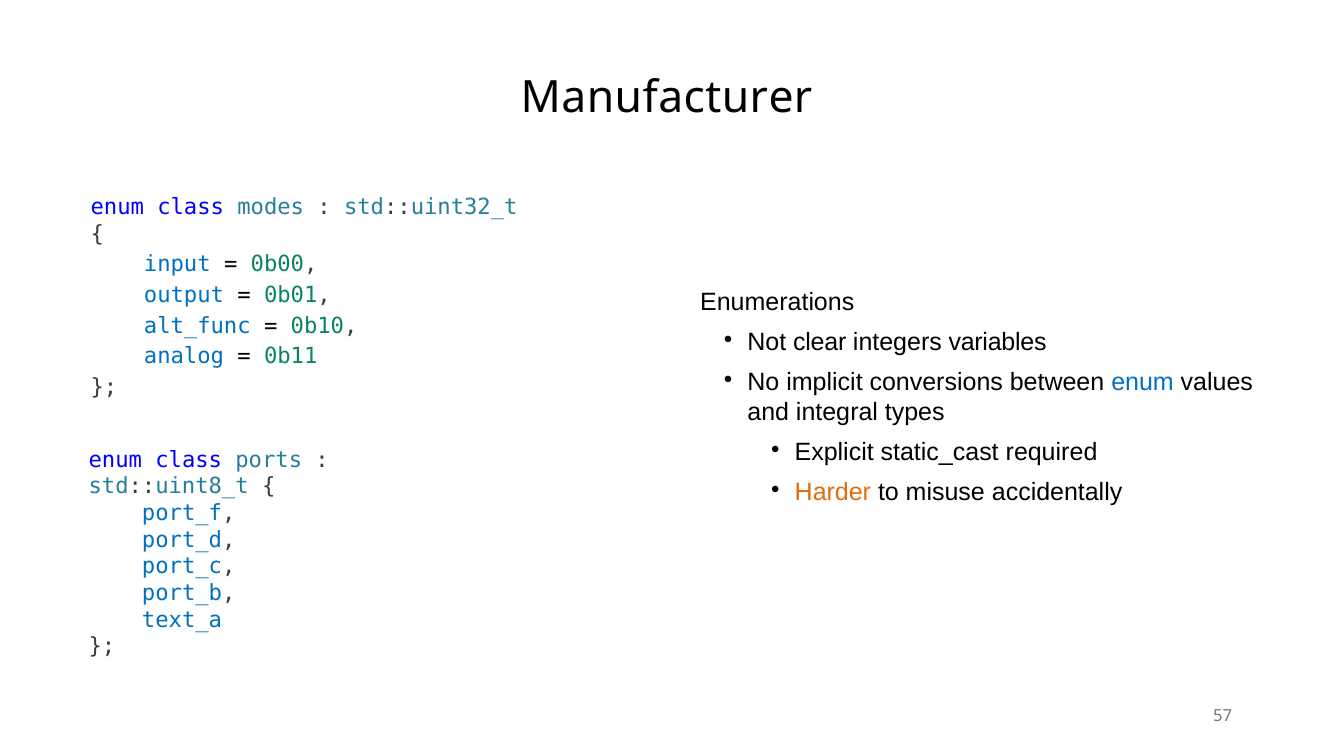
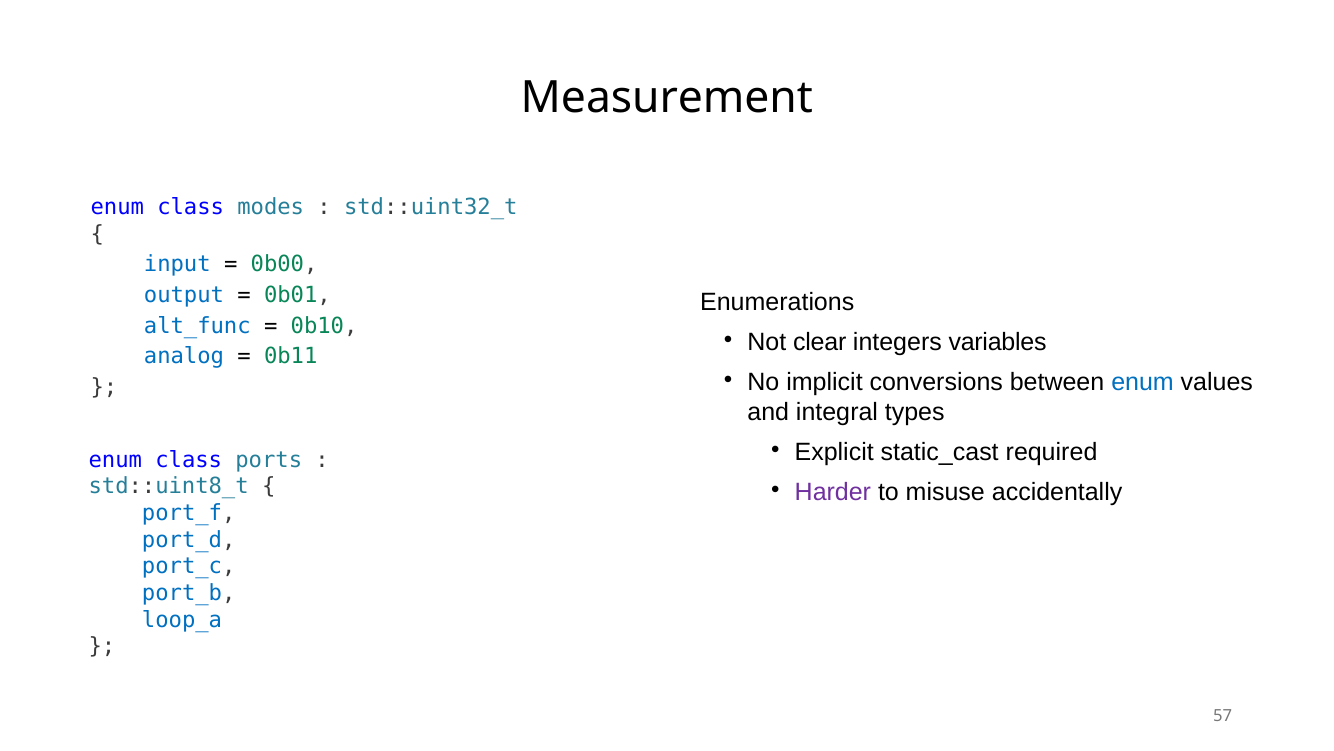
Manufacturer: Manufacturer -> Measurement
Harder colour: orange -> purple
text_a: text_a -> loop_a
